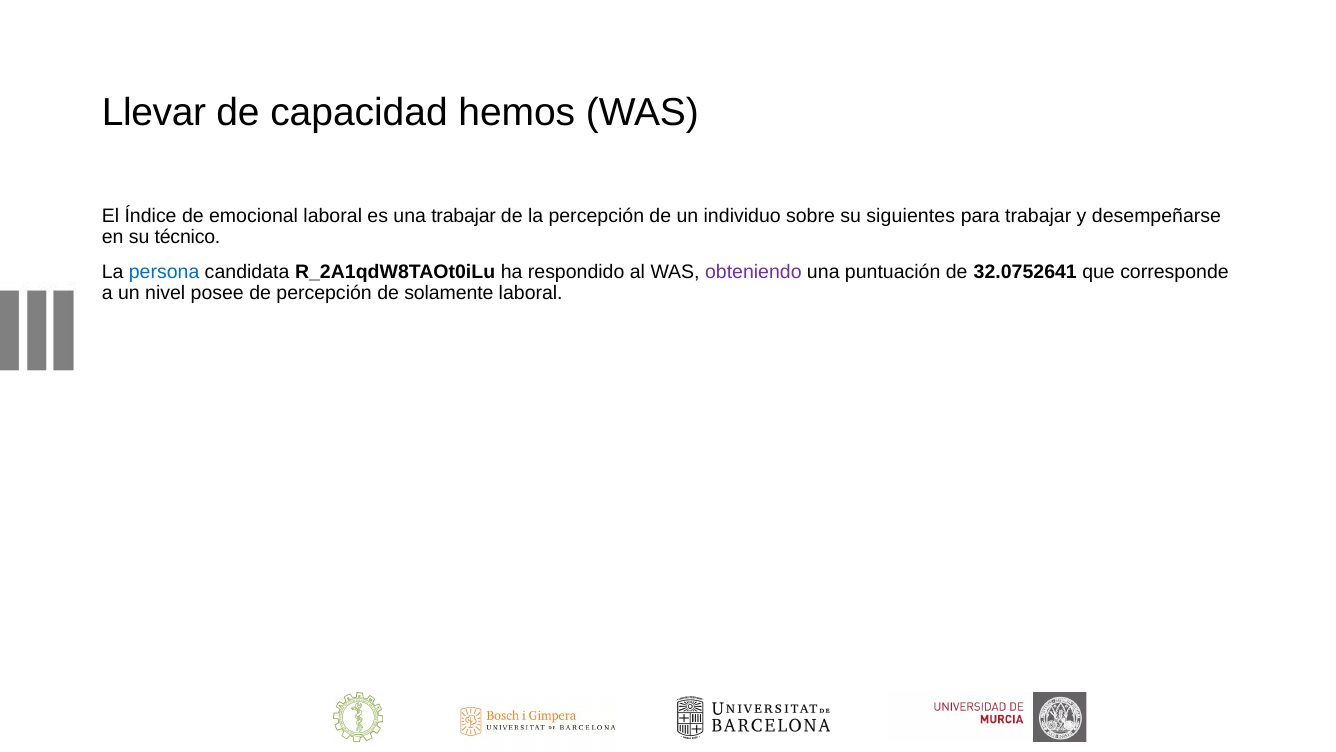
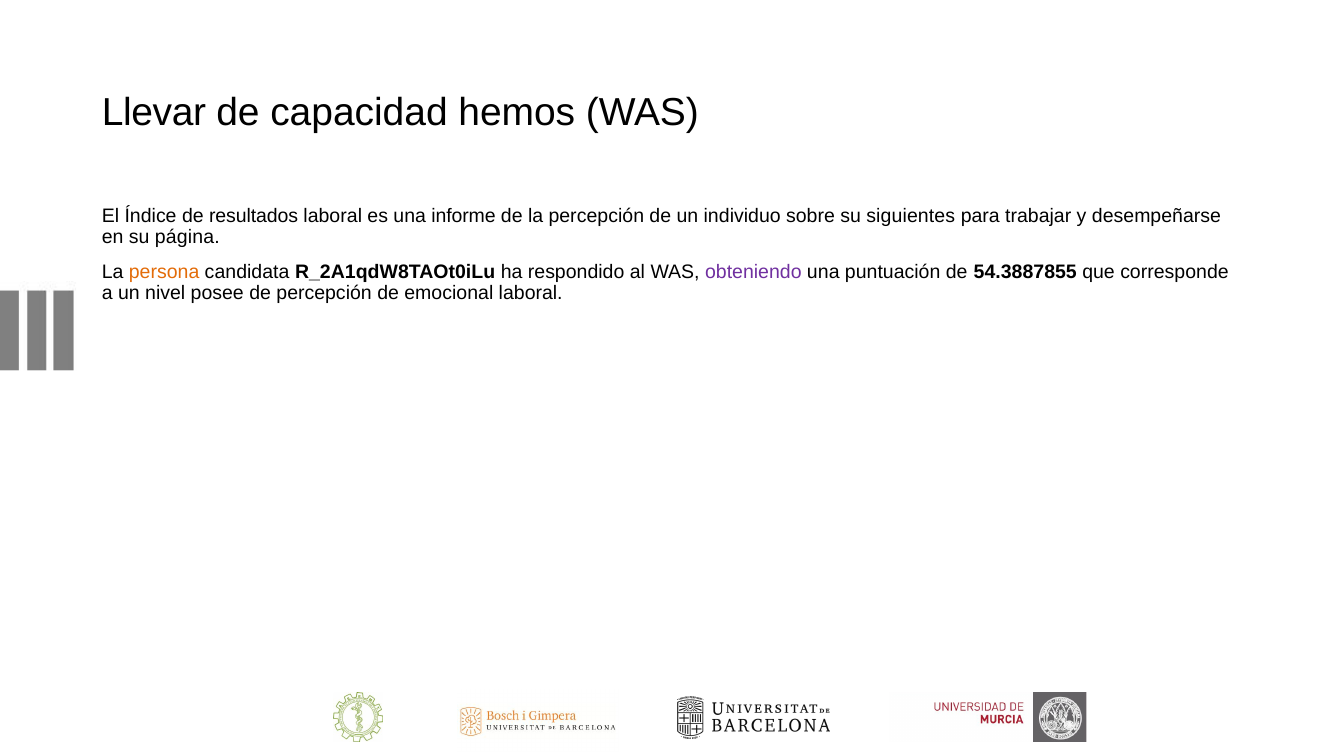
emocional: emocional -> resultados
una trabajar: trabajar -> informe
técnico: técnico -> página
persona colour: blue -> orange
32.0752641: 32.0752641 -> 54.3887855
solamente: solamente -> emocional
